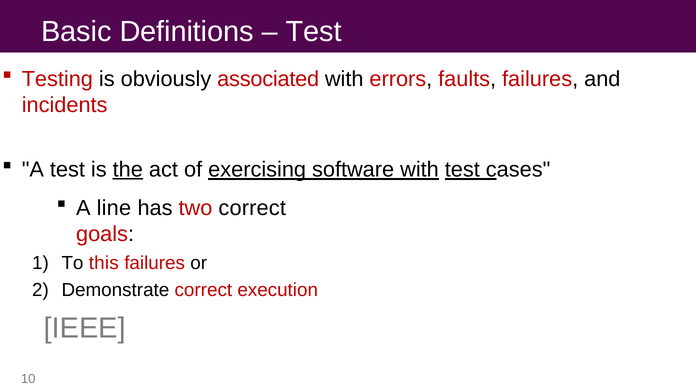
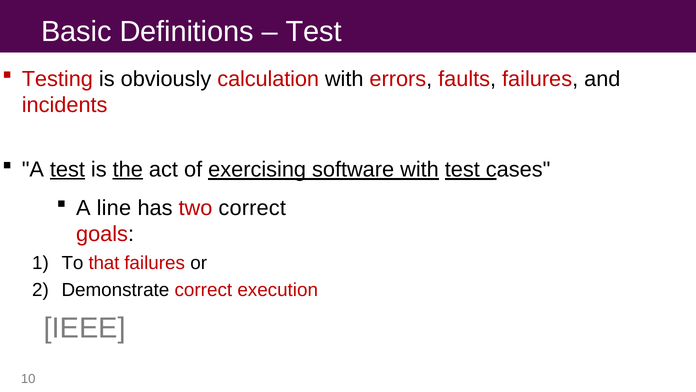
associated: associated -> calculation
test at (67, 169) underline: none -> present
this: this -> that
